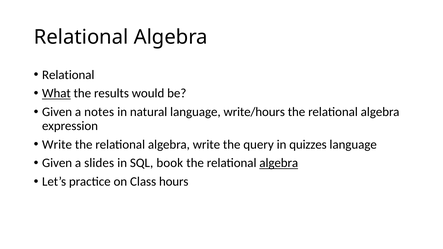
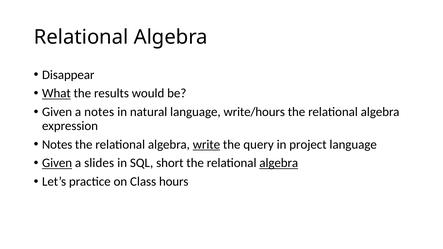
Relational at (68, 75): Relational -> Disappear
Write at (57, 145): Write -> Notes
write at (206, 145) underline: none -> present
quizzes: quizzes -> project
Given at (57, 163) underline: none -> present
book: book -> short
